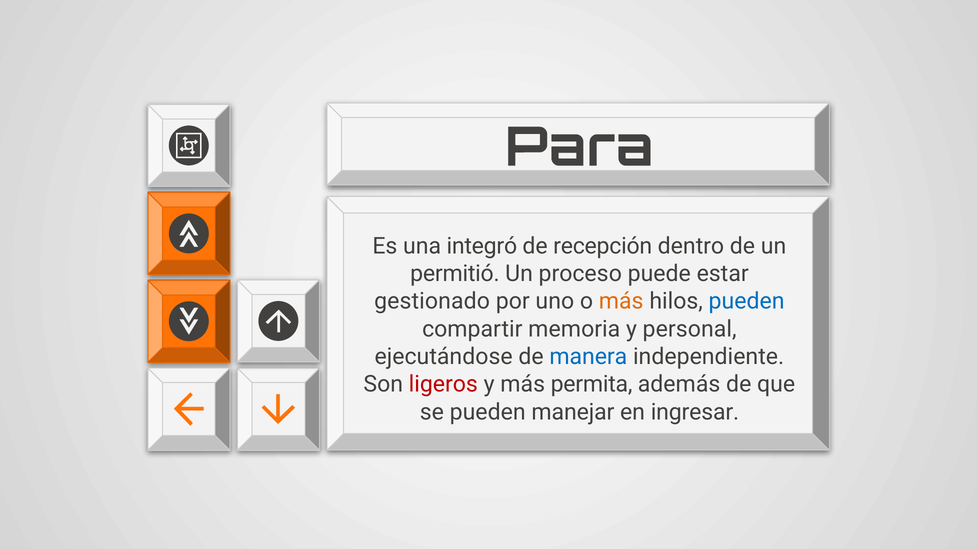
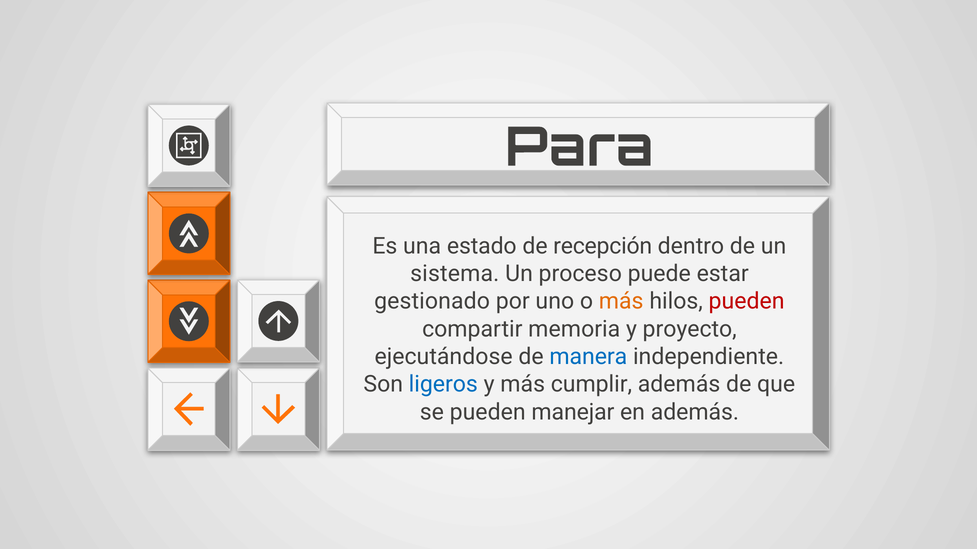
integró: integró -> estado
permitió: permitió -> sistema
pueden at (747, 302) colour: blue -> red
personal: personal -> proyecto
ligeros colour: red -> blue
permita: permita -> cumplir
en ingresar: ingresar -> además
